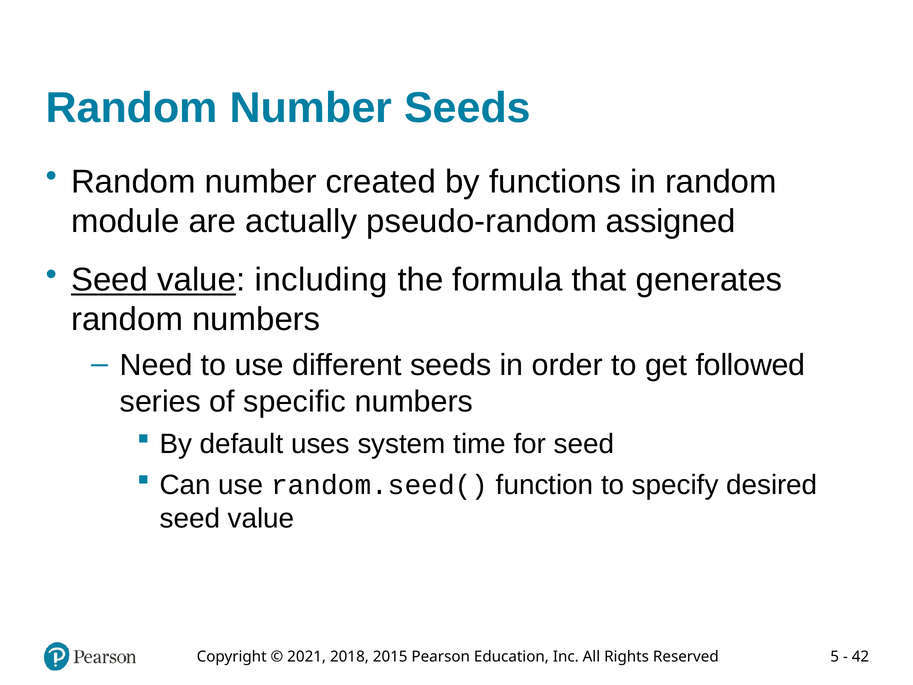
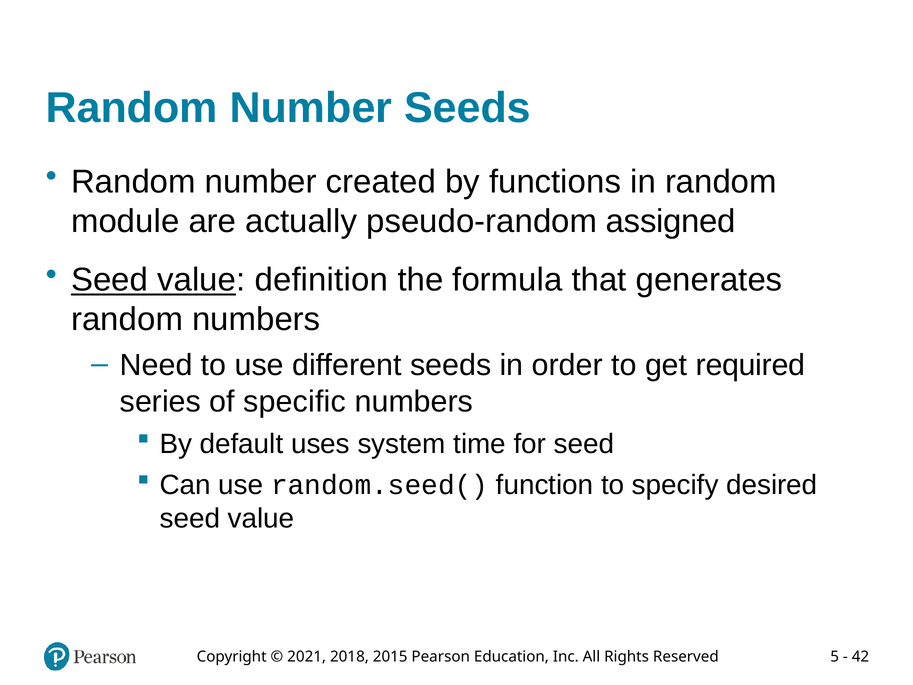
including: including -> definition
followed: followed -> required
